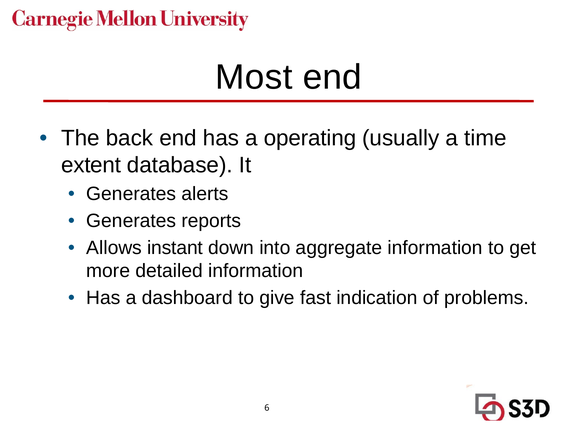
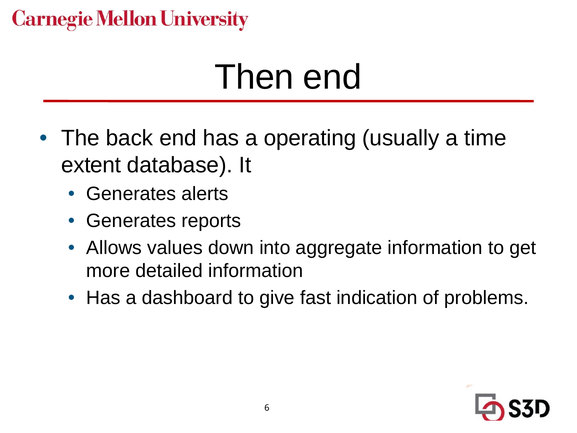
Most: Most -> Then
instant: instant -> values
